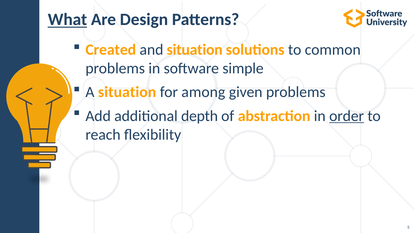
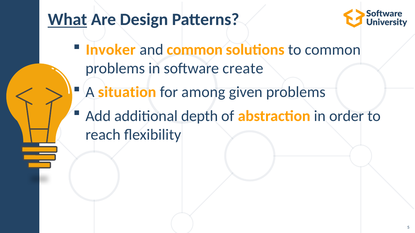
Created: Created -> Invoker
and situation: situation -> common
simple: simple -> create
order underline: present -> none
